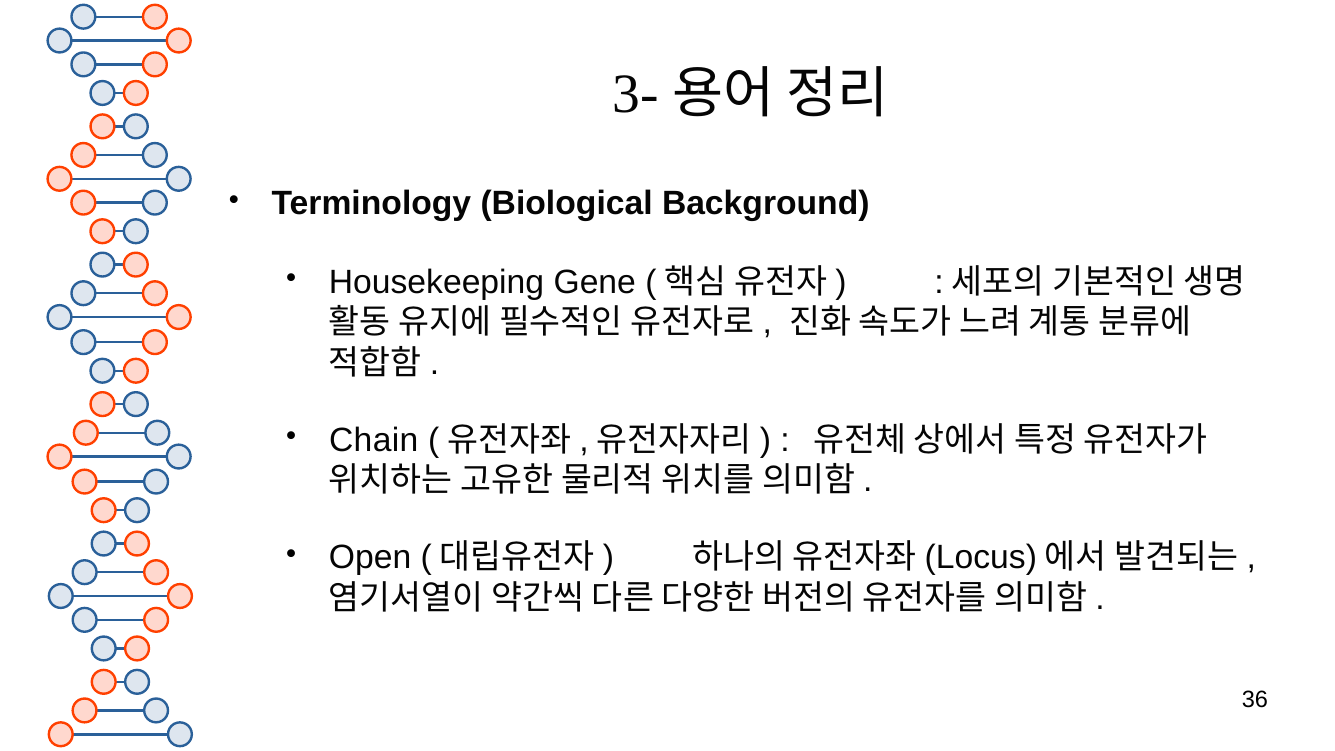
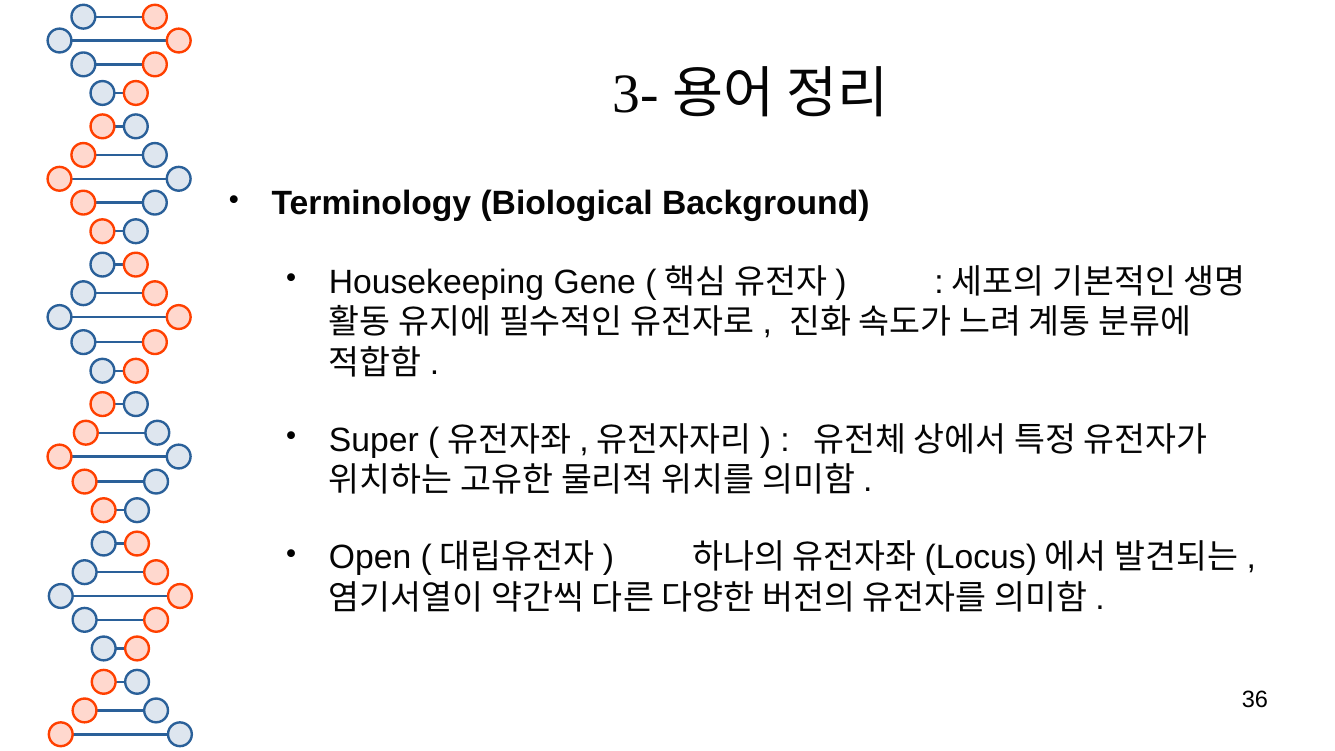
Chain: Chain -> Super
